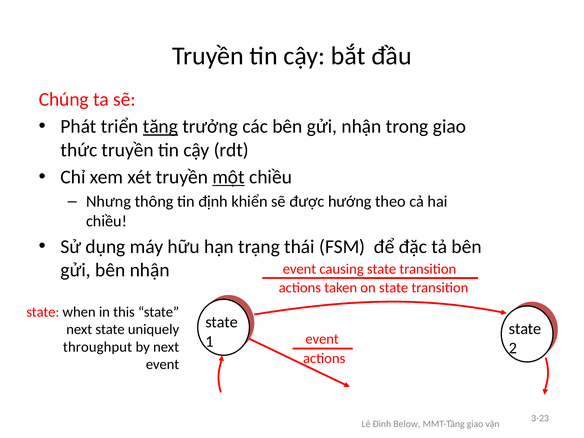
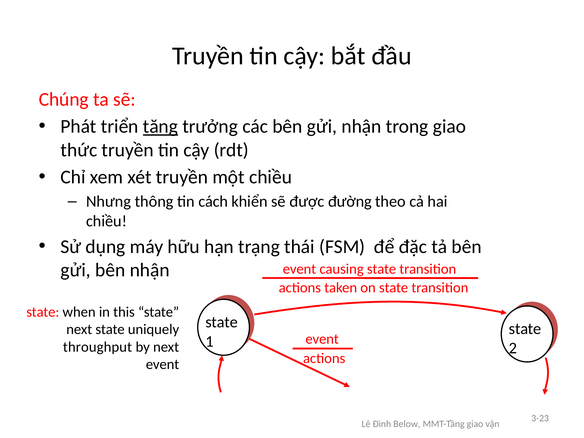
một underline: present -> none
định: định -> cách
hướng: hướng -> đường
